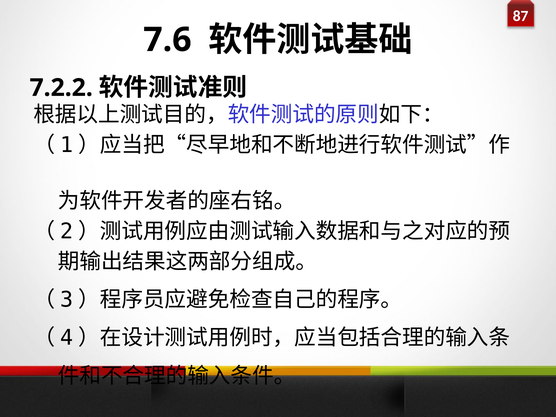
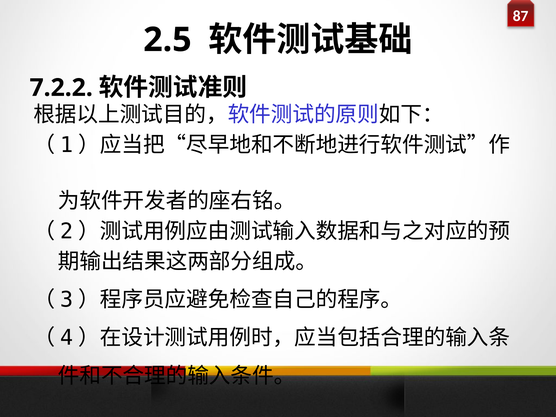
7.6: 7.6 -> 2.5
